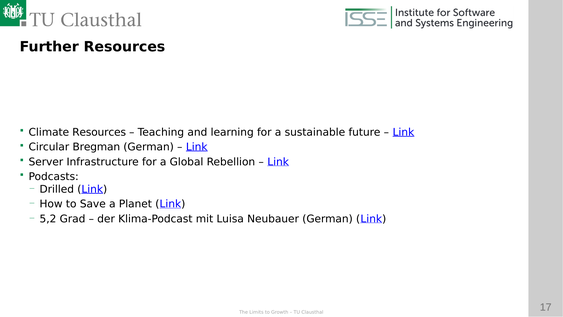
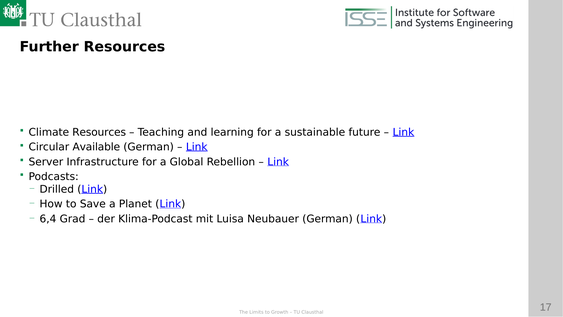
Bregman: Bregman -> Available
5,2: 5,2 -> 6,4
